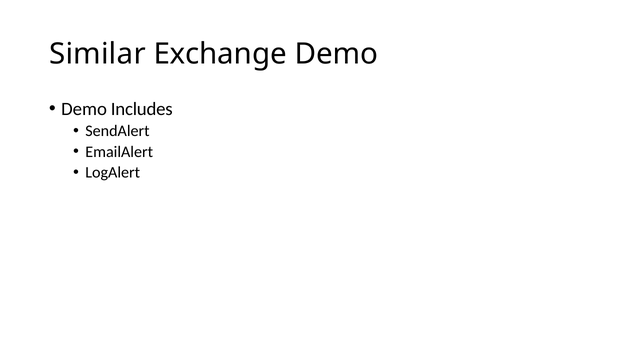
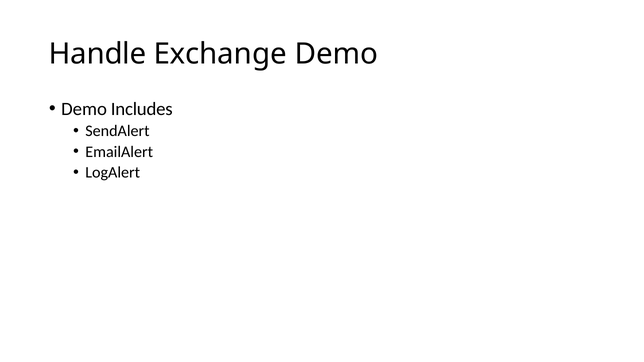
Similar: Similar -> Handle
